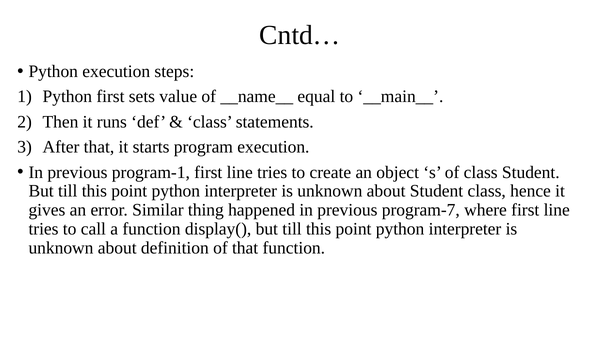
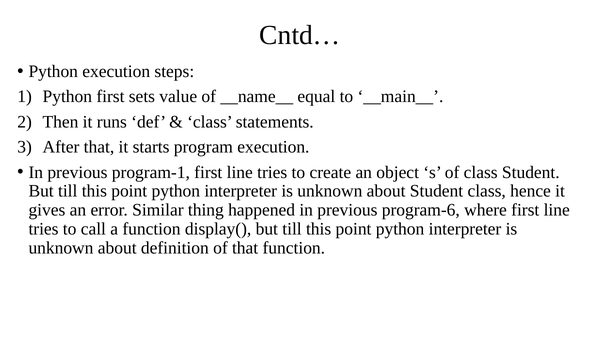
program-7: program-7 -> program-6
